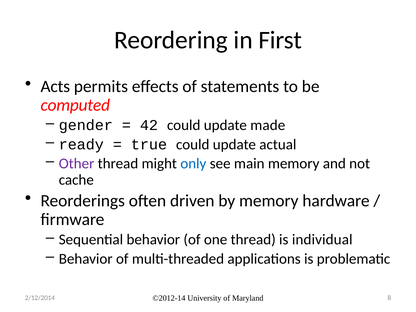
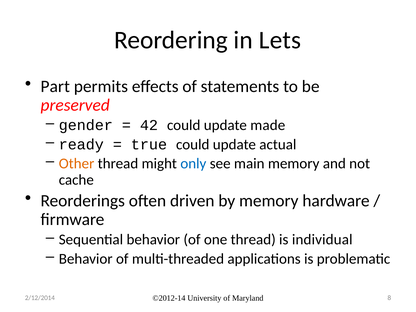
First: First -> Lets
Acts: Acts -> Part
computed: computed -> preserved
Other colour: purple -> orange
